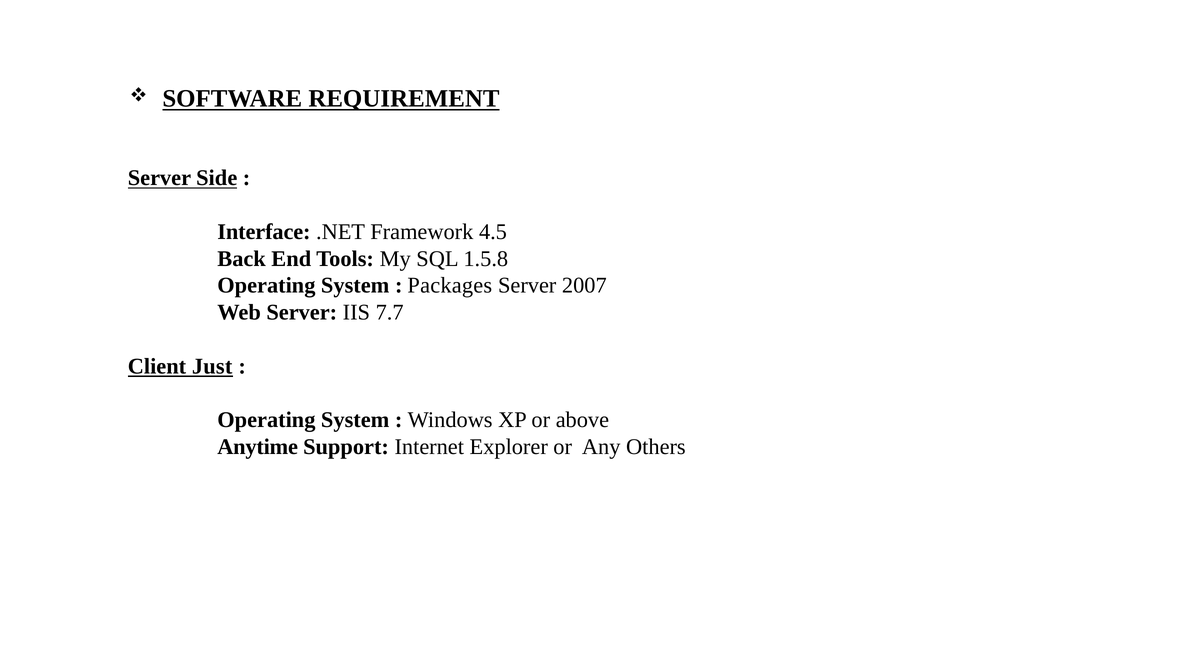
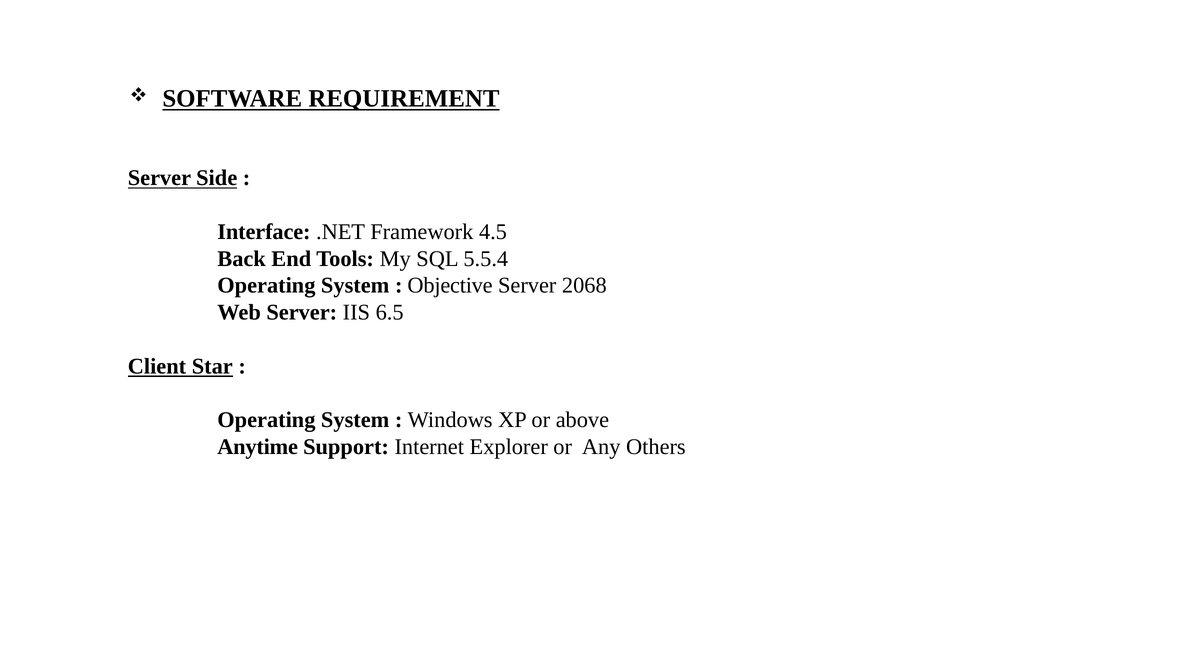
1.5.8: 1.5.8 -> 5.5.4
Packages: Packages -> Objective
2007: 2007 -> 2068
7.7: 7.7 -> 6.5
Just: Just -> Star
